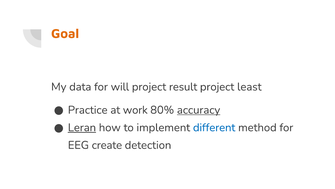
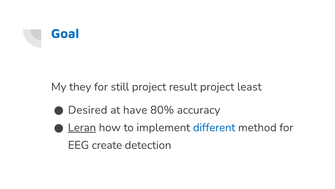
Goal colour: orange -> blue
data: data -> they
will: will -> still
Practice: Practice -> Desired
work: work -> have
accuracy underline: present -> none
